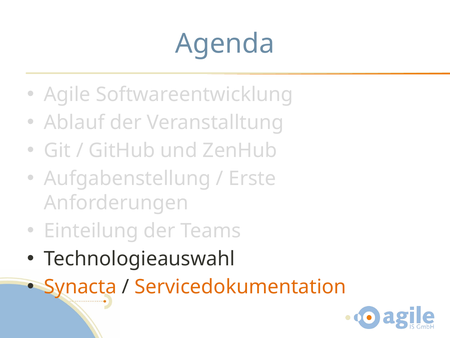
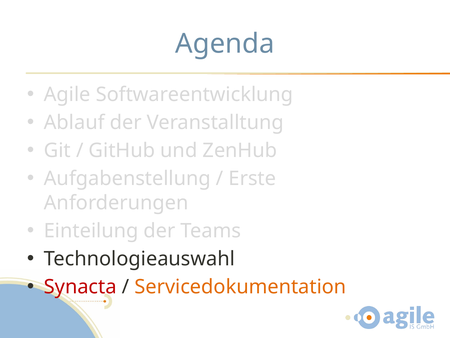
Synacta colour: orange -> red
